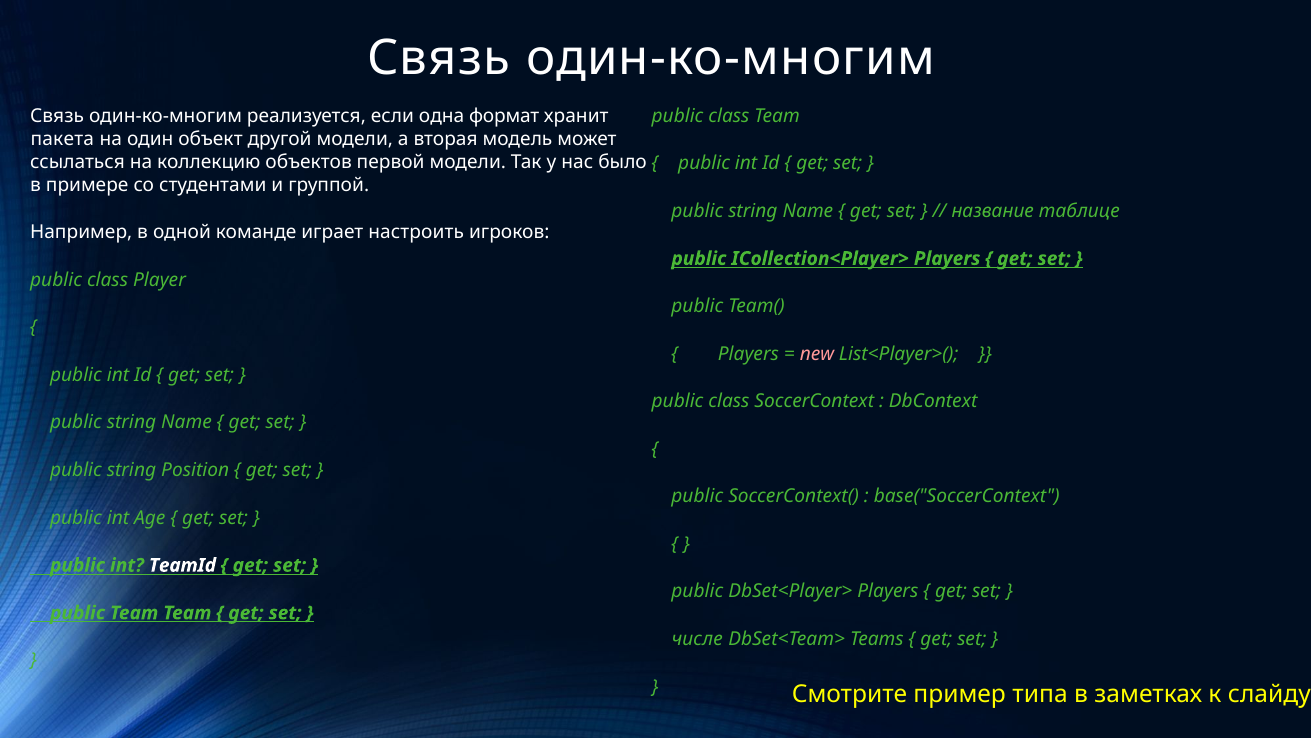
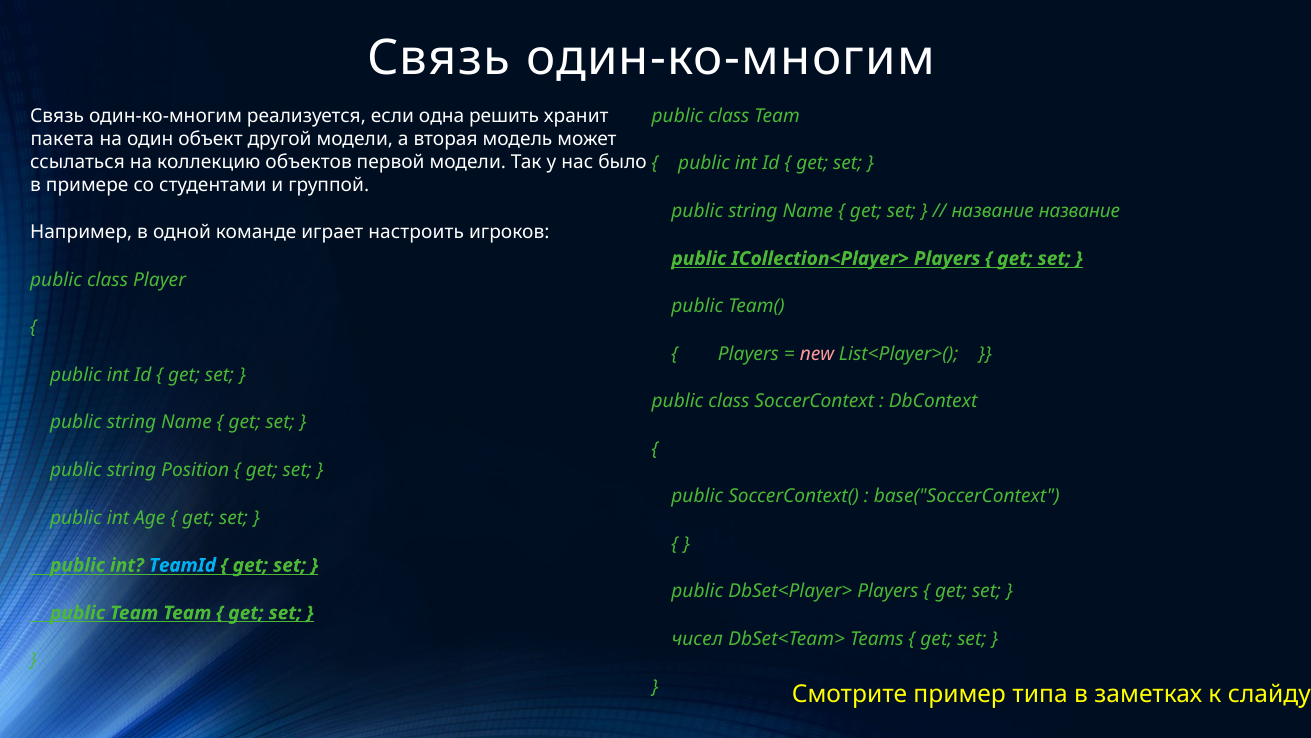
формат: формат -> решить
название таблице: таблице -> название
TeamId colour: white -> light blue
числе: числе -> чисел
